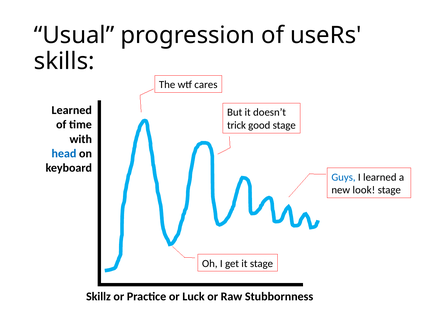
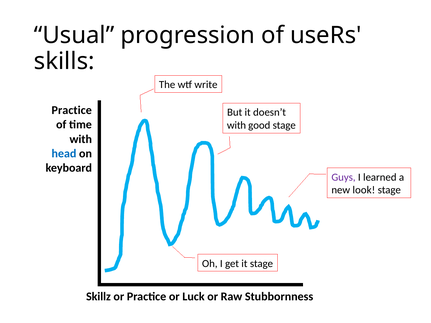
cares: cares -> write
Learned at (72, 110): Learned -> Practice
trick at (237, 125): trick -> with
Guys colour: blue -> purple
